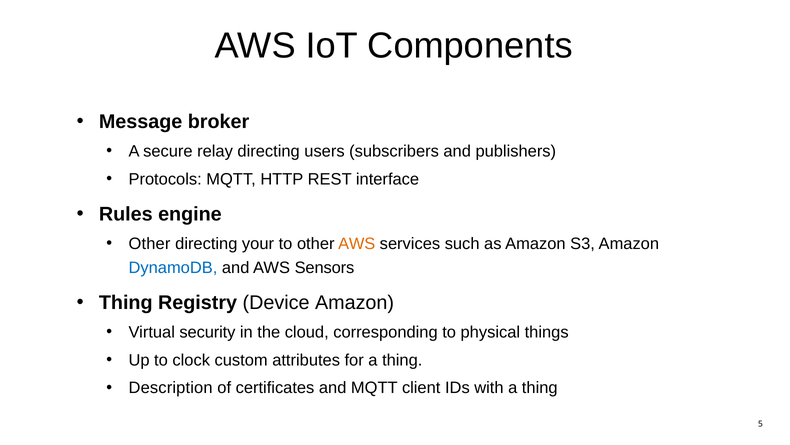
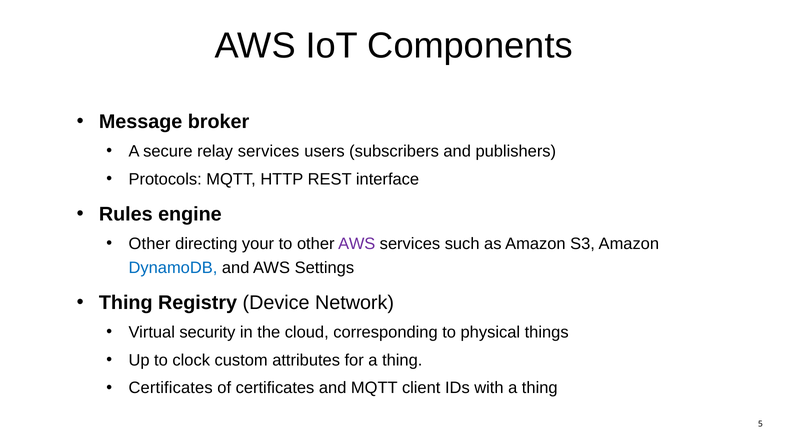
relay directing: directing -> services
AWS at (357, 244) colour: orange -> purple
Sensors: Sensors -> Settings
Device Amazon: Amazon -> Network
Description at (171, 387): Description -> Certificates
